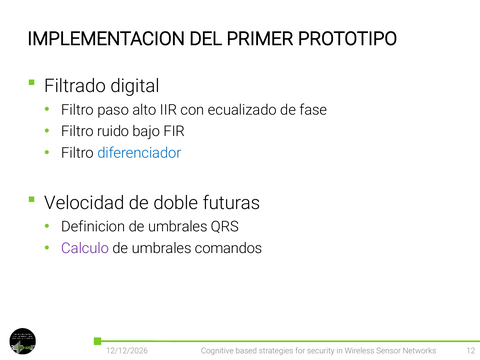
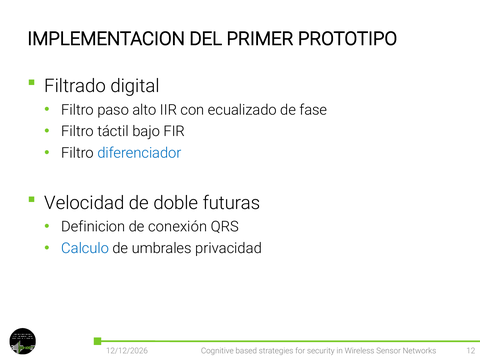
ruido: ruido -> táctil
umbrales at (178, 227): umbrales -> conexión
Calculo colour: purple -> blue
comandos: comandos -> privacidad
